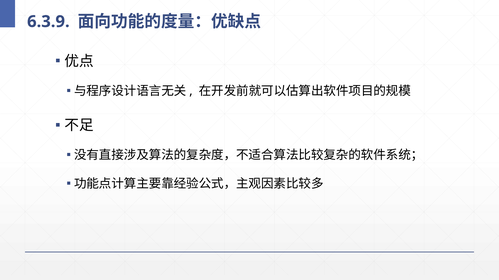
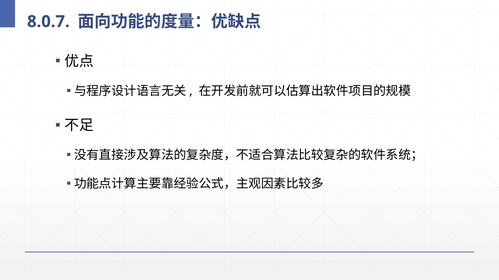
6.3.9: 6.3.9 -> 8.0.7
